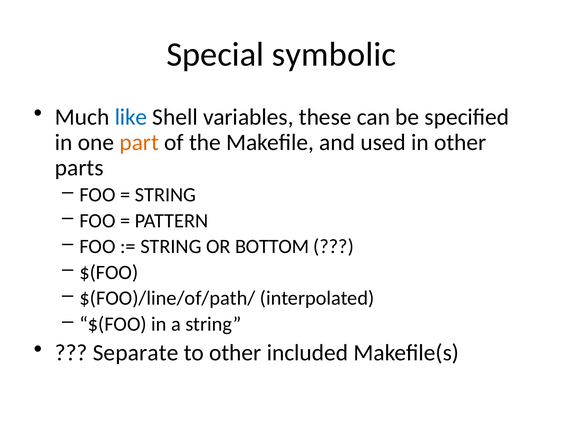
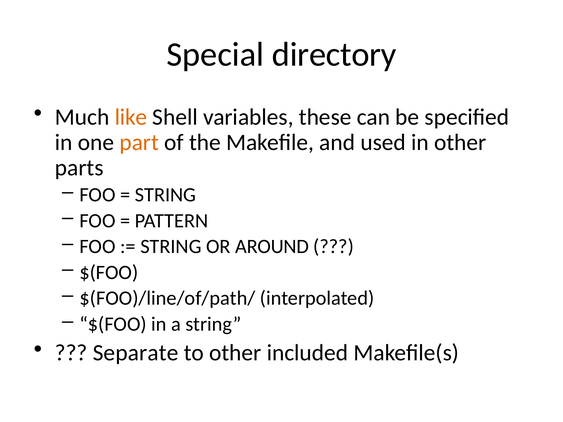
symbolic: symbolic -> directory
like colour: blue -> orange
BOTTOM: BOTTOM -> AROUND
